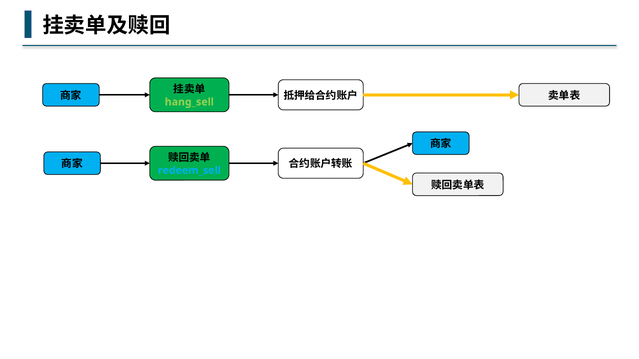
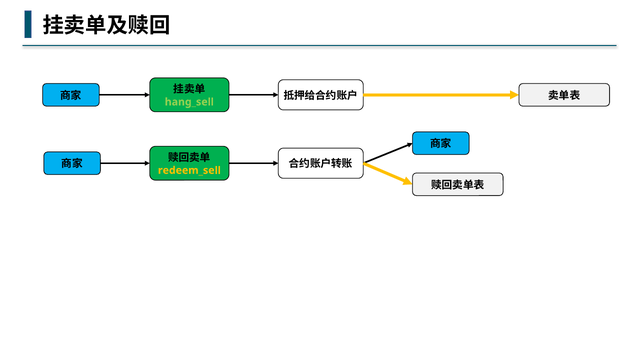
redeem_sell colour: light blue -> yellow
